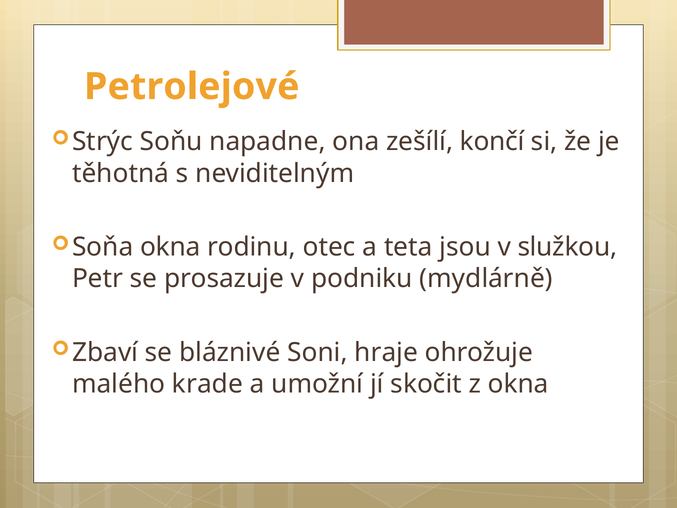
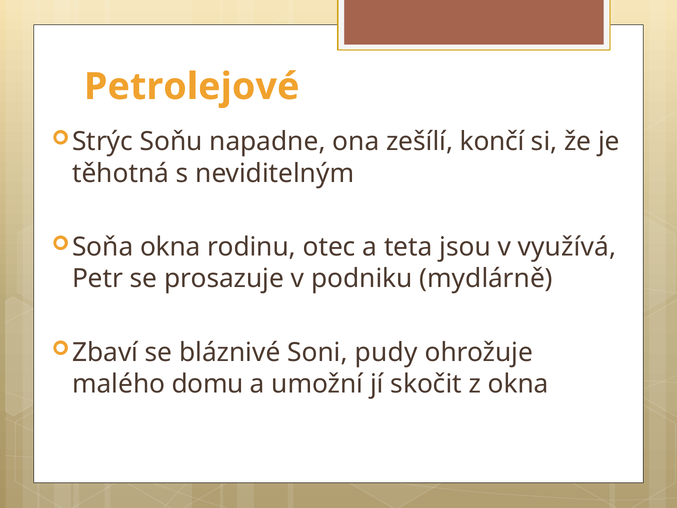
služkou: služkou -> využívá
hraje: hraje -> pudy
krade: krade -> domu
